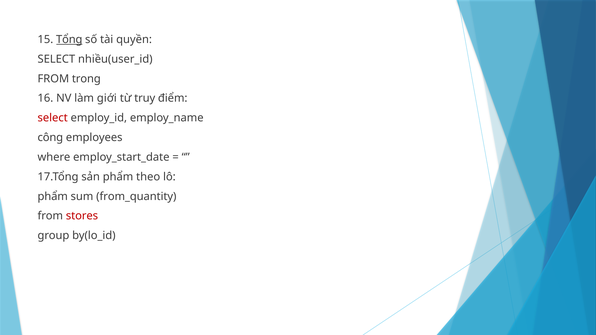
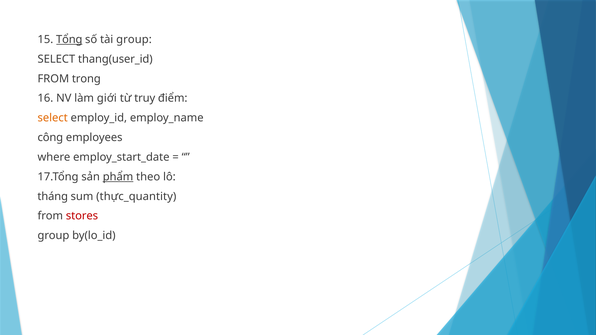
tài quyền: quyền -> group
nhiều(user_id: nhiều(user_id -> thang(user_id
select at (53, 118) colour: red -> orange
phẩm at (118, 177) underline: none -> present
phẩm at (53, 196): phẩm -> tháng
from_quantity: from_quantity -> thực_quantity
